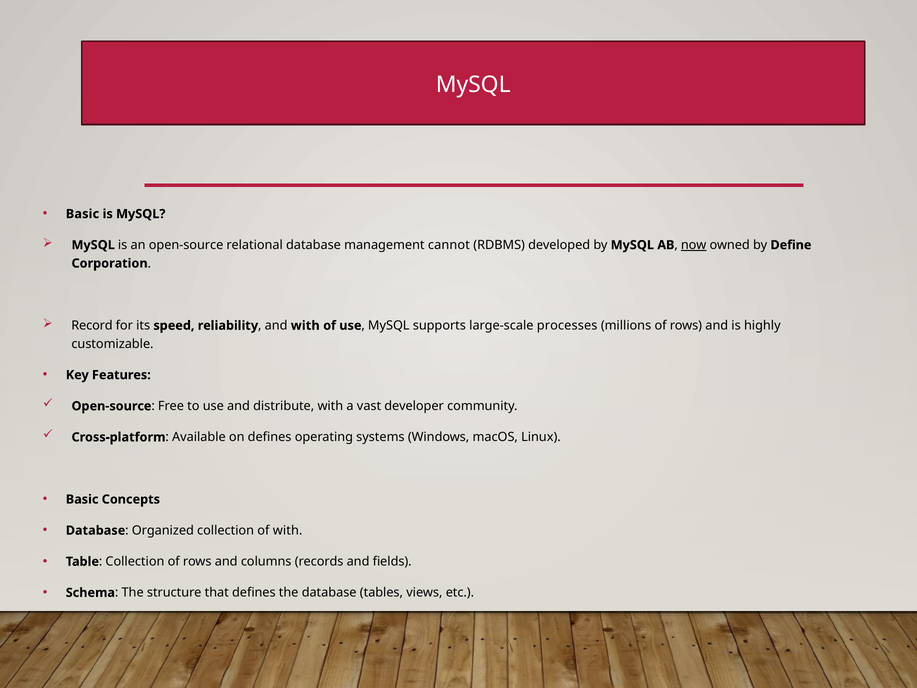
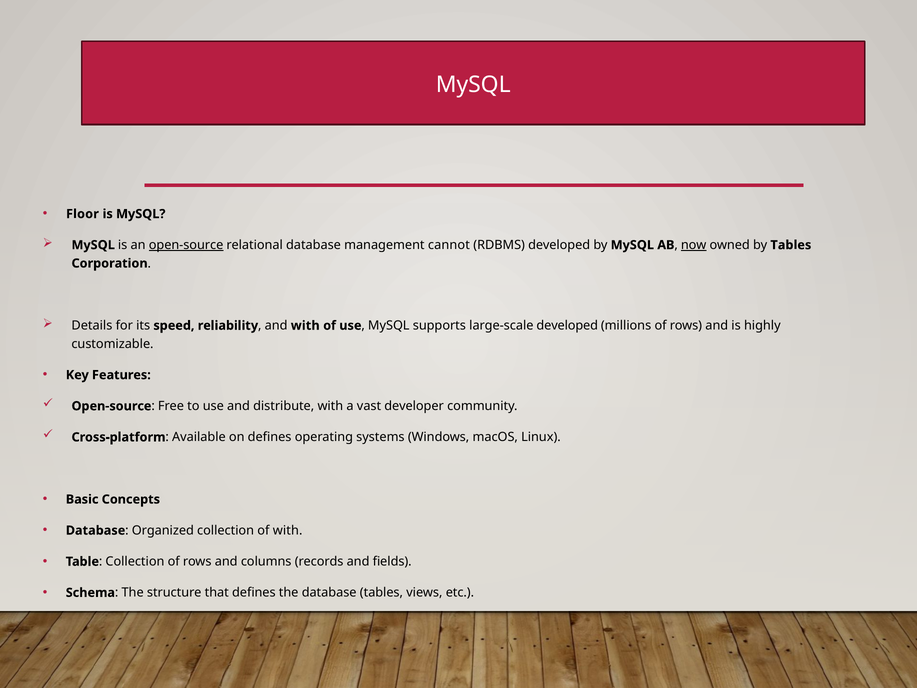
Basic at (82, 214): Basic -> Floor
open-source at (186, 245) underline: none -> present
by Define: Define -> Tables
Record: Record -> Details
large-scale processes: processes -> developed
